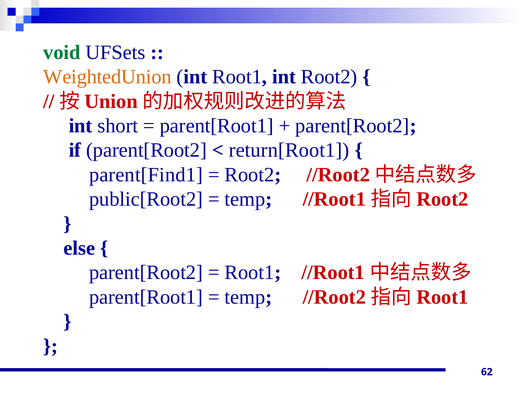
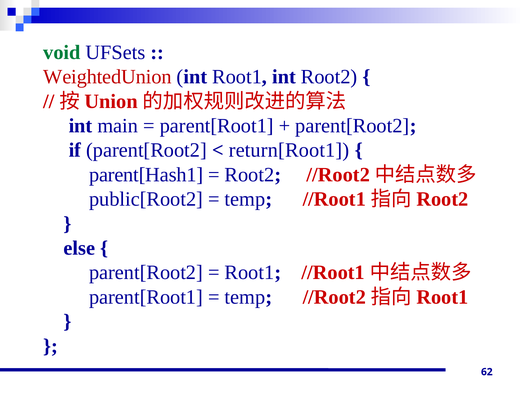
WeightedUnion colour: orange -> red
short: short -> main
parent[Find1: parent[Find1 -> parent[Hash1
